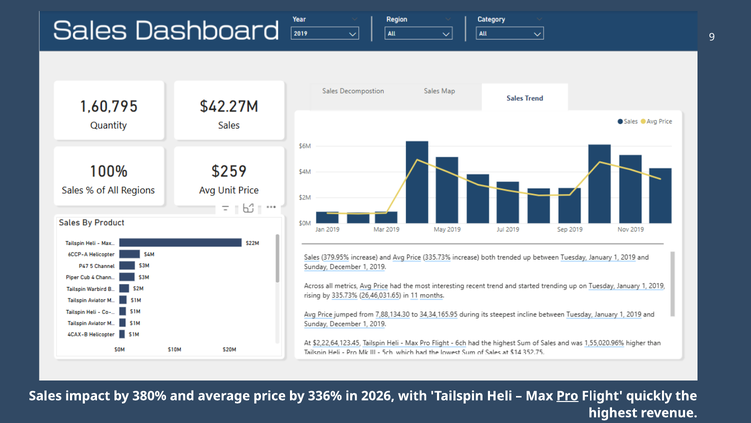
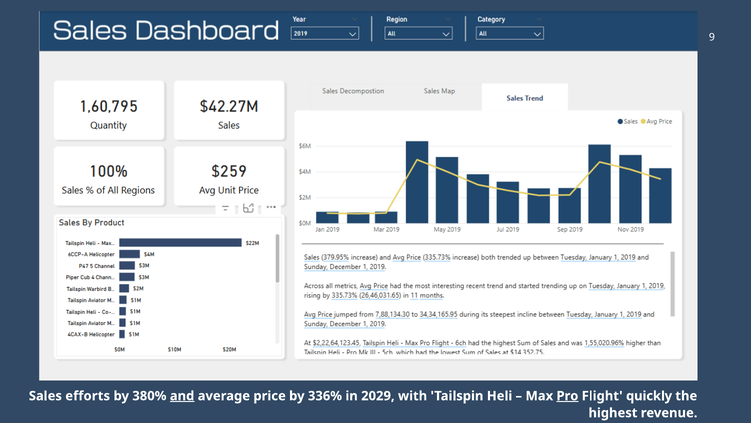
impact: impact -> efforts
and underline: none -> present
2026: 2026 -> 2029
